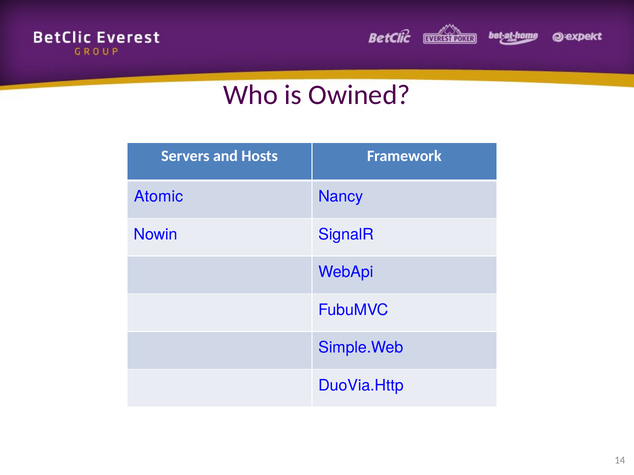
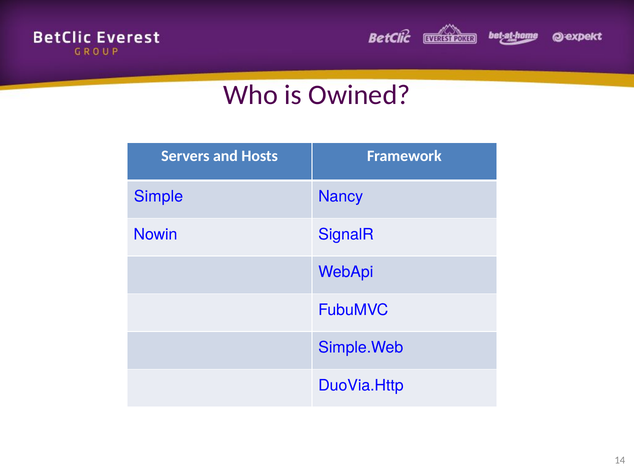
Atomic: Atomic -> Simple
